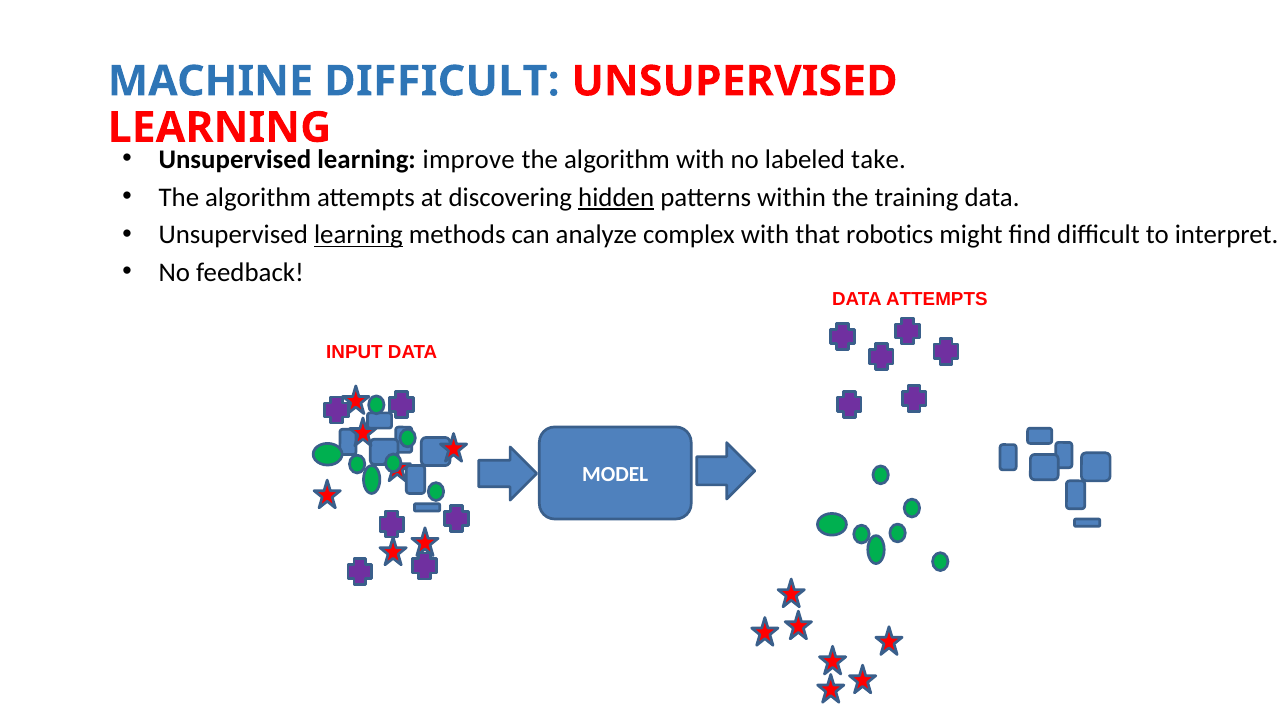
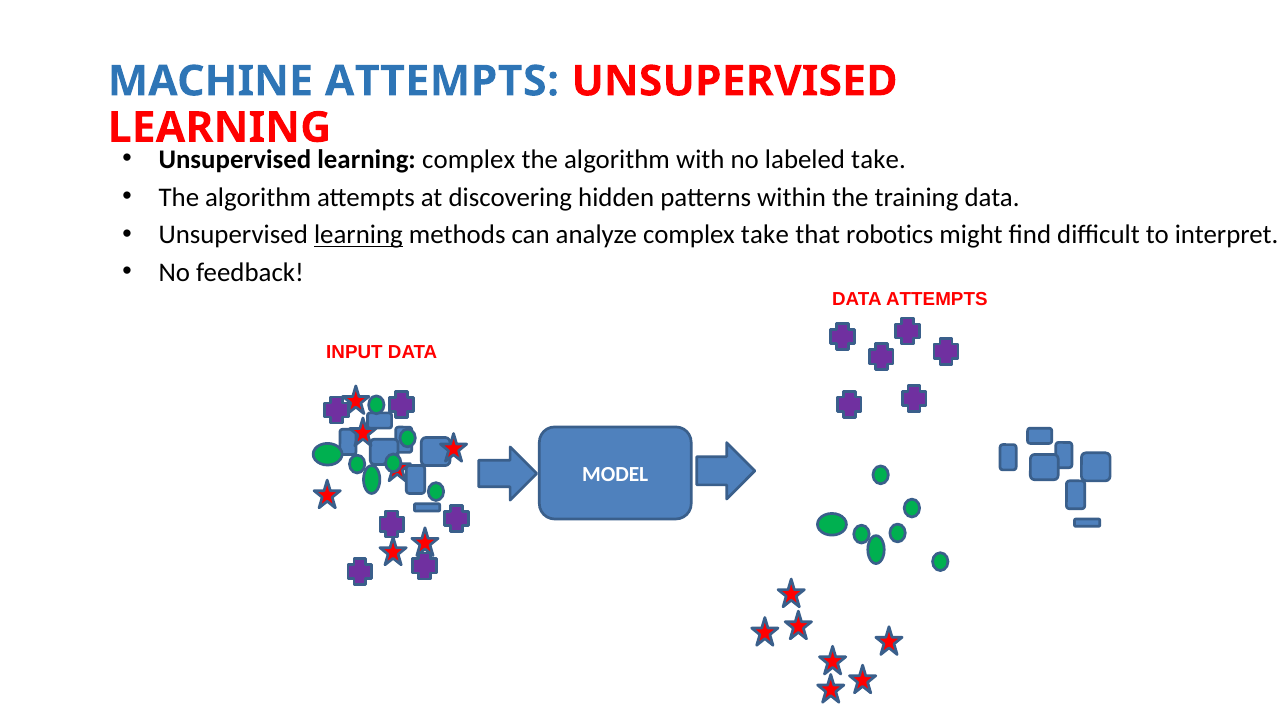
MACHINE DIFFICULT: DIFFICULT -> ATTEMPTS
learning improve: improve -> complex
hidden underline: present -> none
complex with: with -> take
